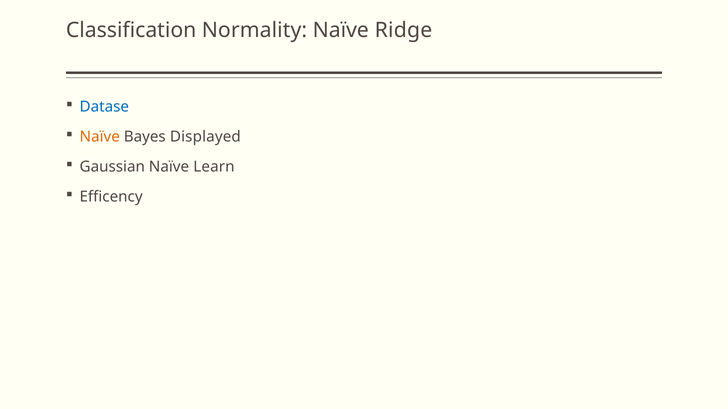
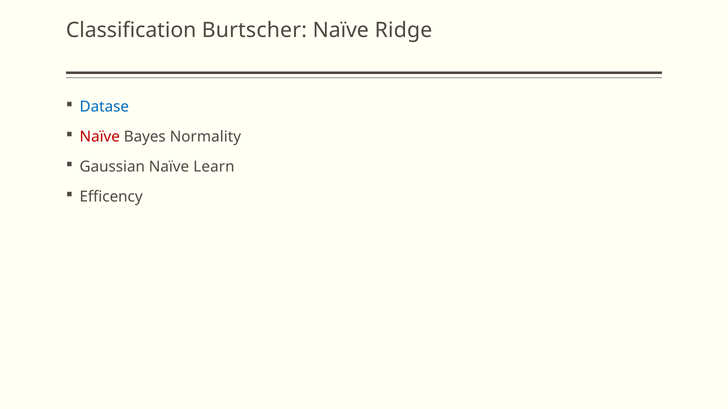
Normality: Normality -> Burtscher
Naïve at (100, 137) colour: orange -> red
Displayed: Displayed -> Normality
